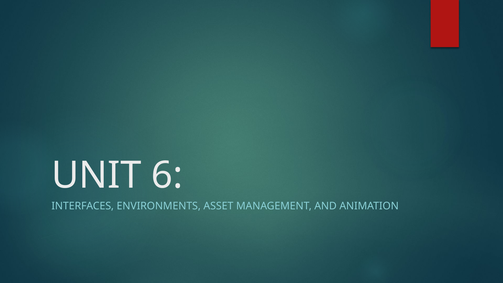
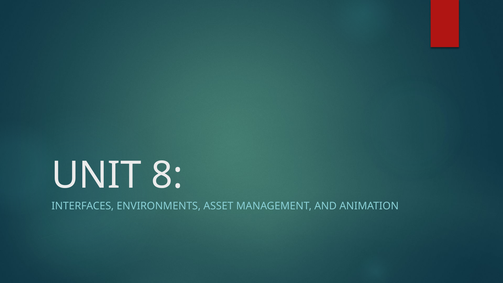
6: 6 -> 8
